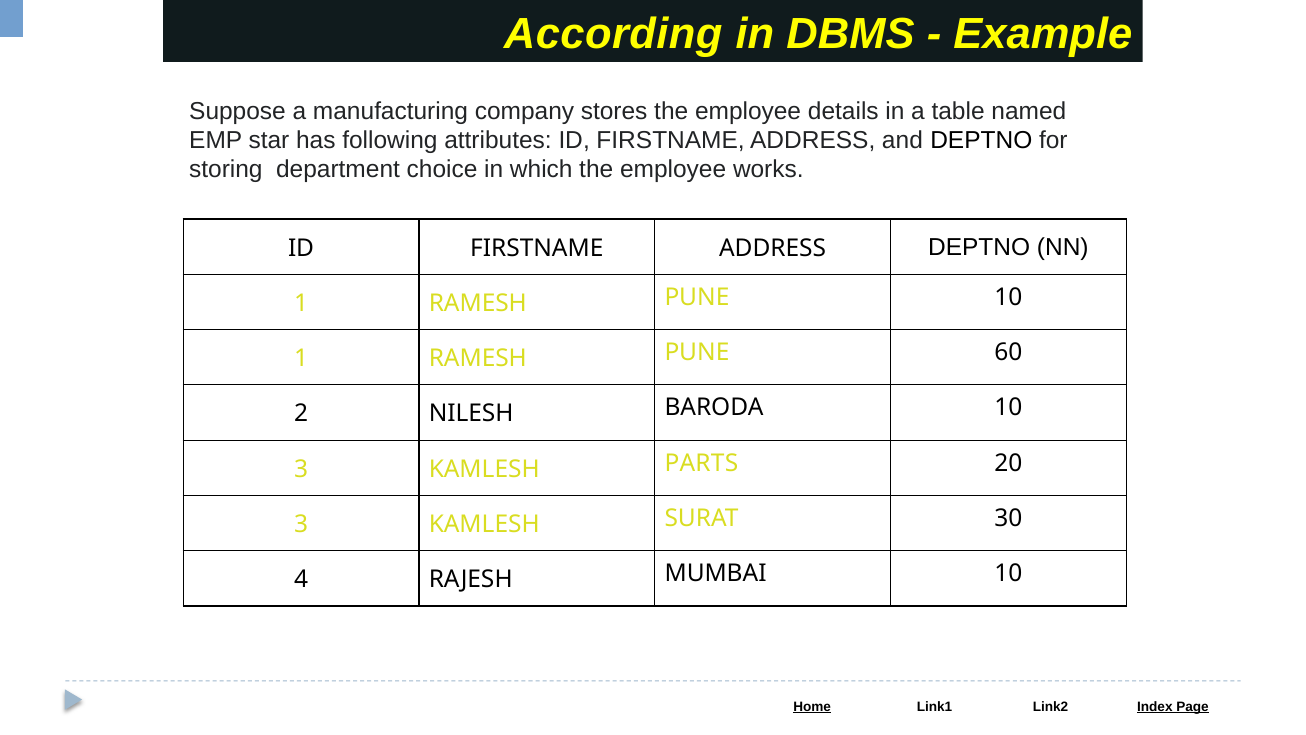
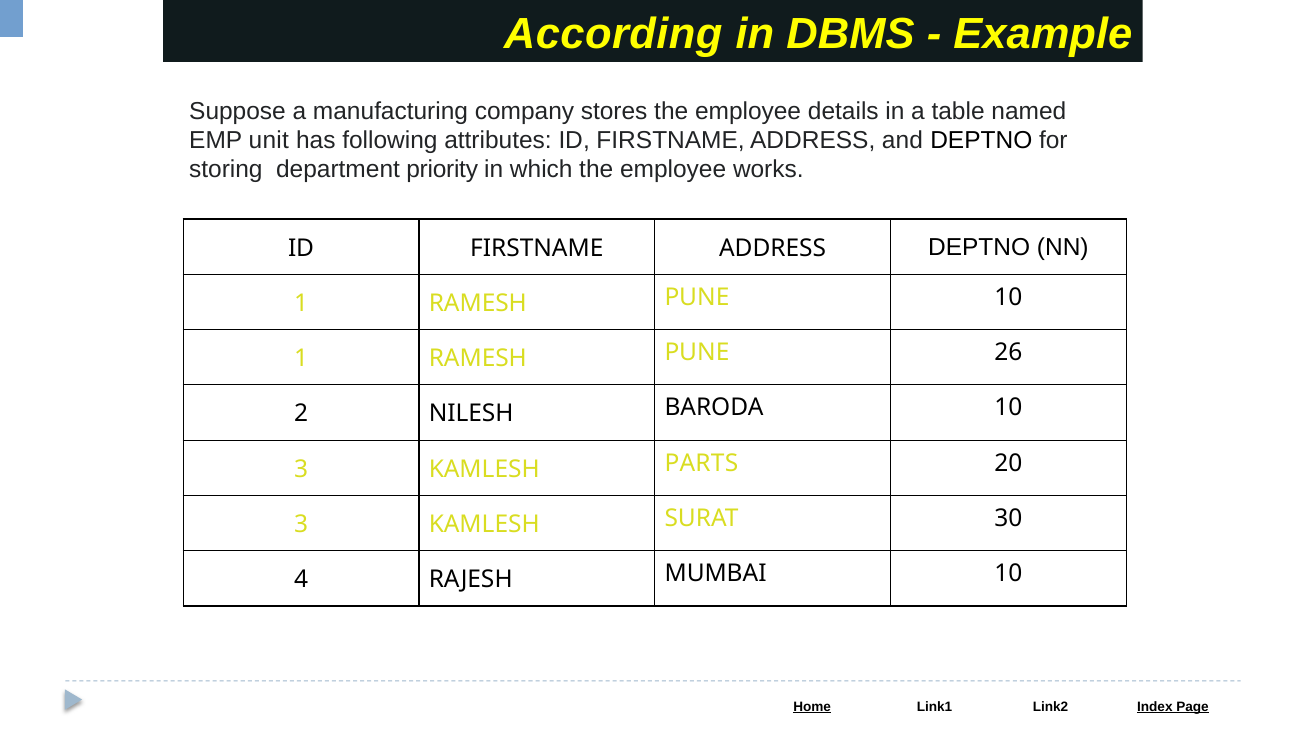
star: star -> unit
choice: choice -> priority
60: 60 -> 26
